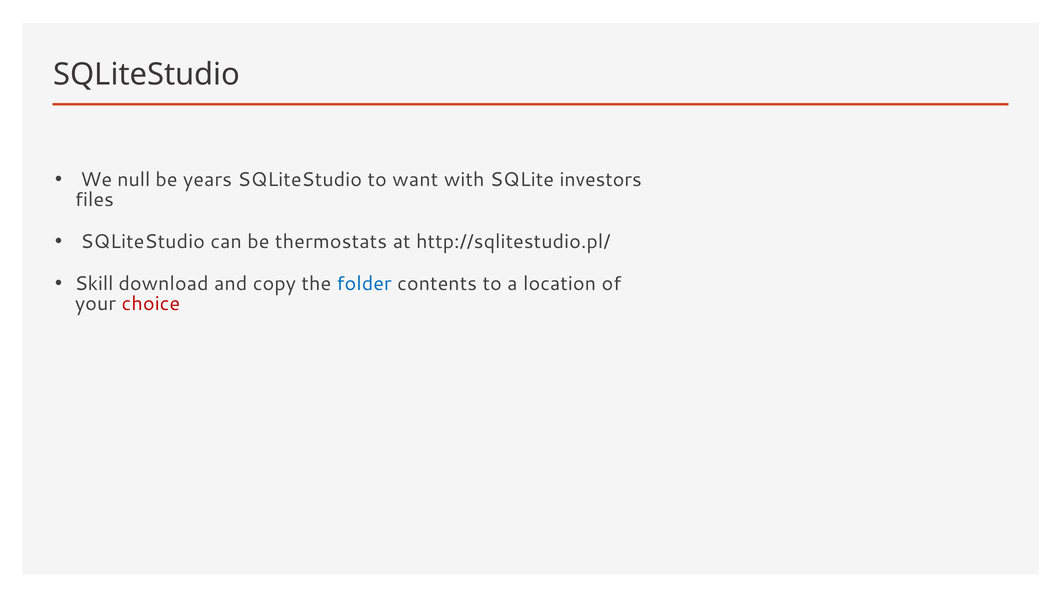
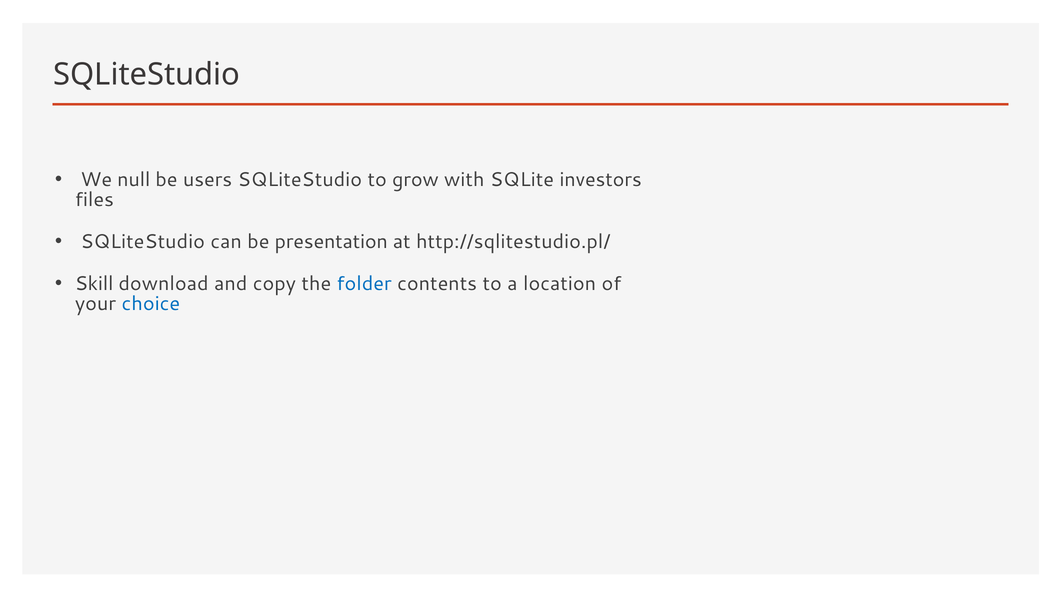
years: years -> users
want: want -> grow
thermostats: thermostats -> presentation
choice colour: red -> blue
